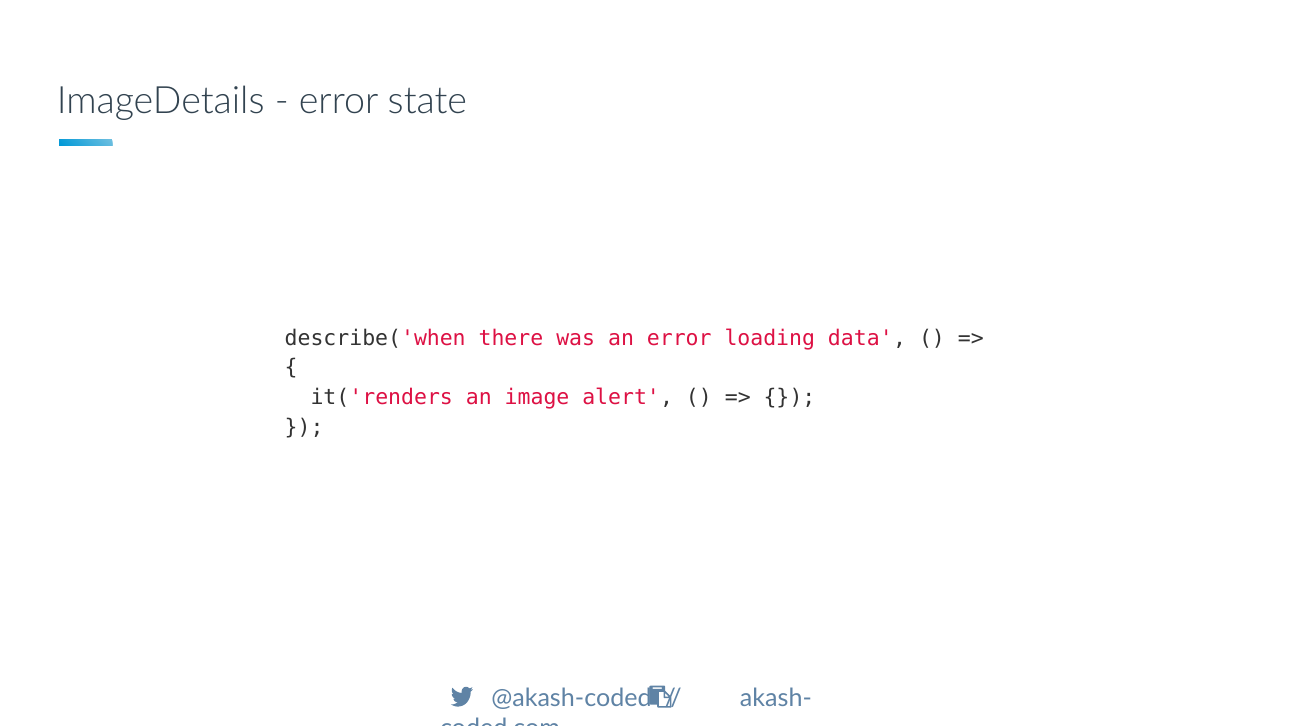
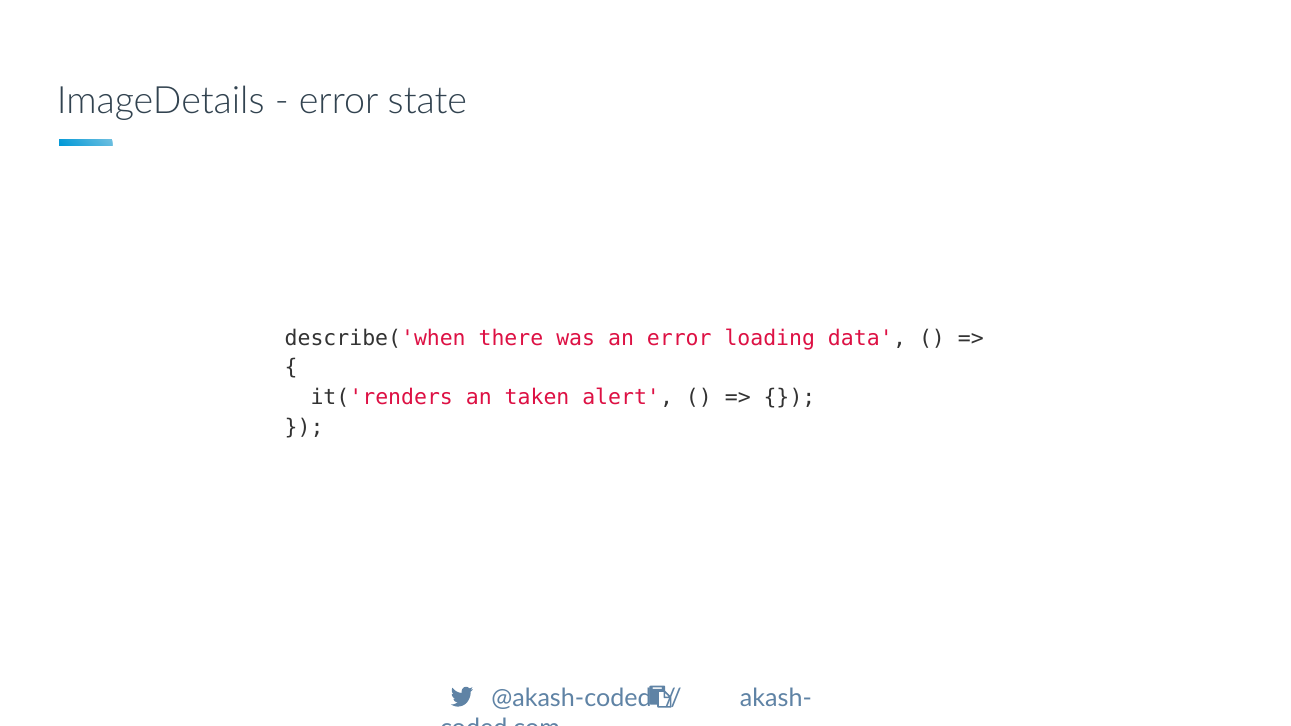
image: image -> taken
